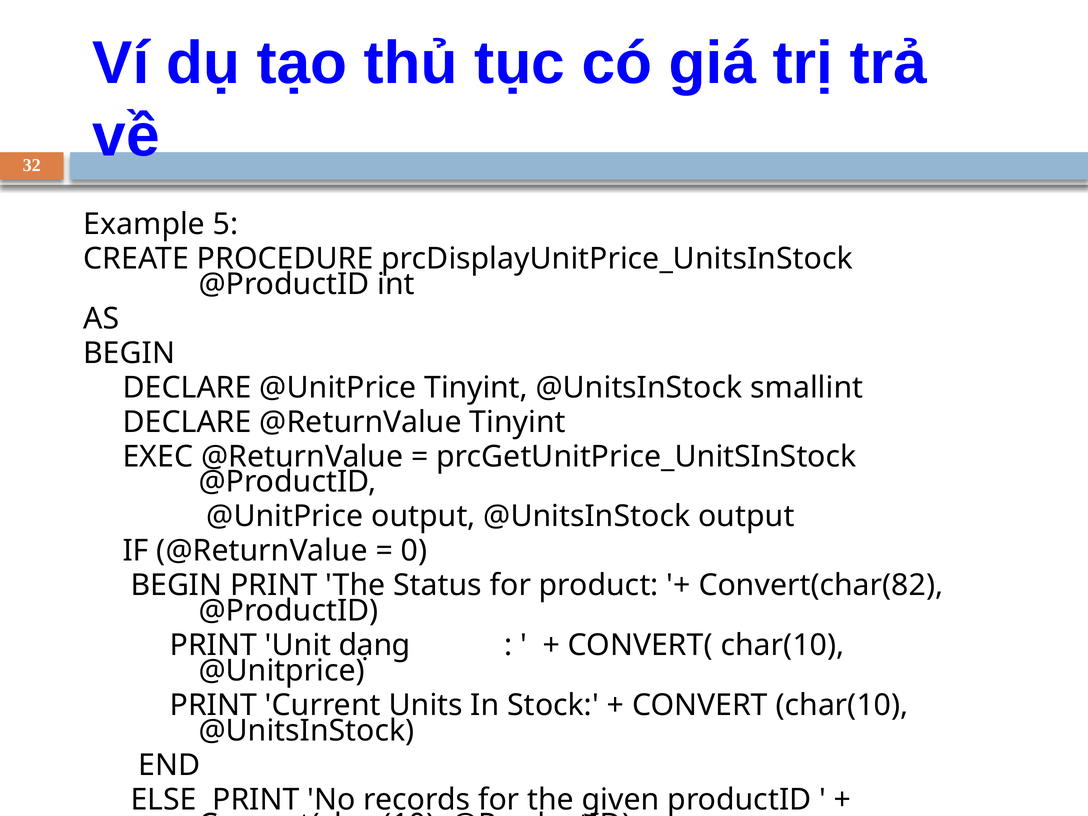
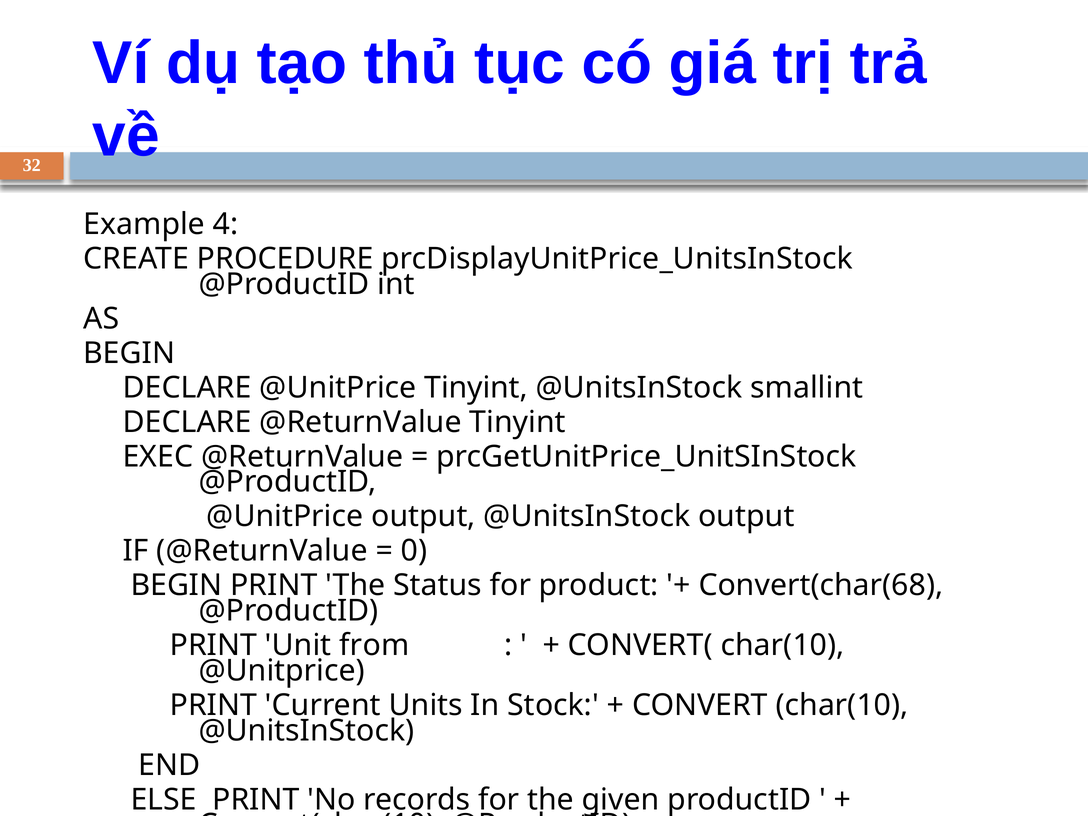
5: 5 -> 4
Convert(char(82: Convert(char(82 -> Convert(char(68
dạng: dạng -> from
